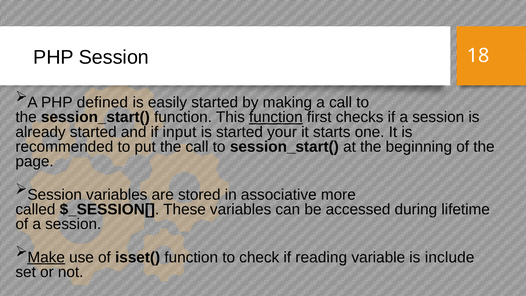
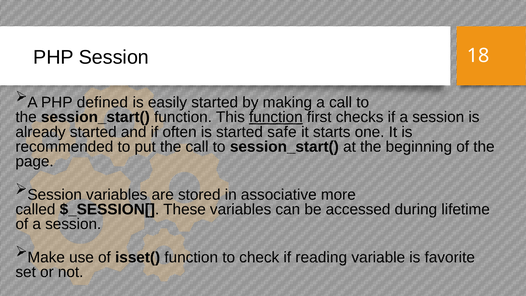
input: input -> often
your: your -> safe
Make underline: present -> none
include: include -> favorite
